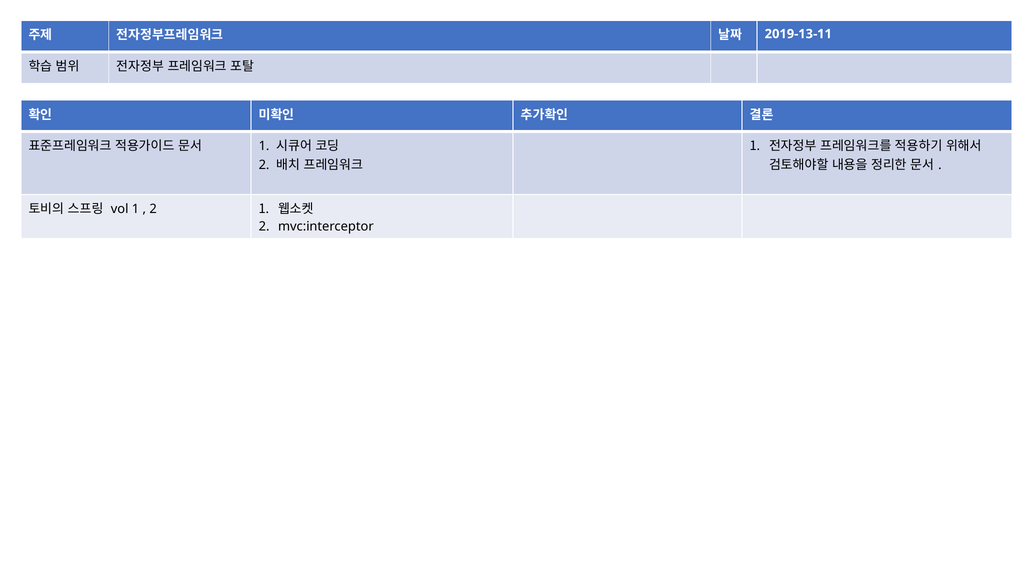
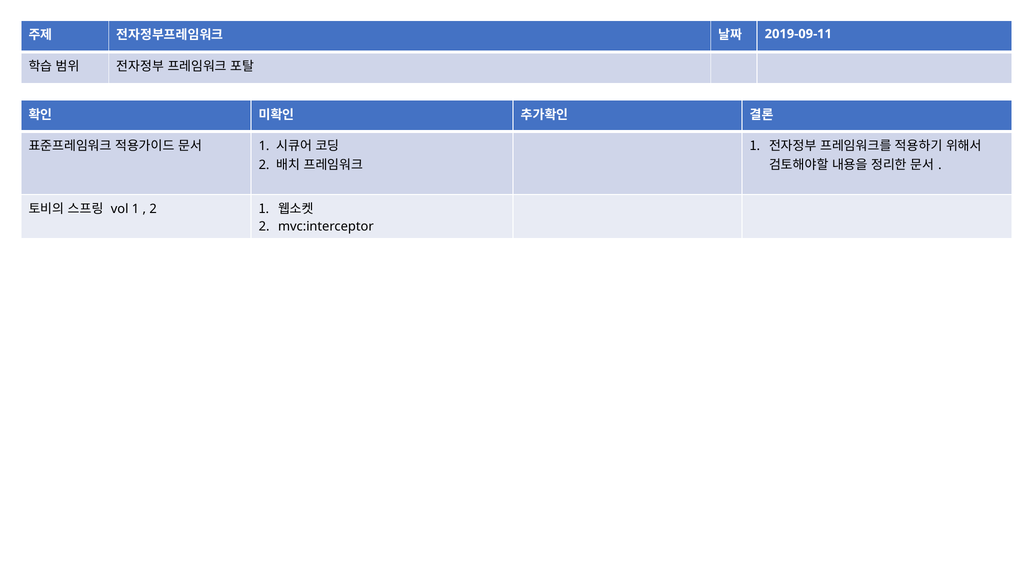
2019-13-11: 2019-13-11 -> 2019-09-11
